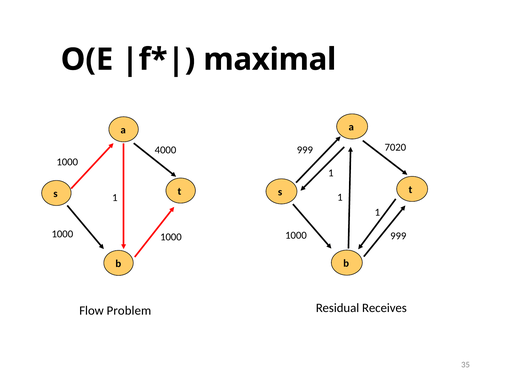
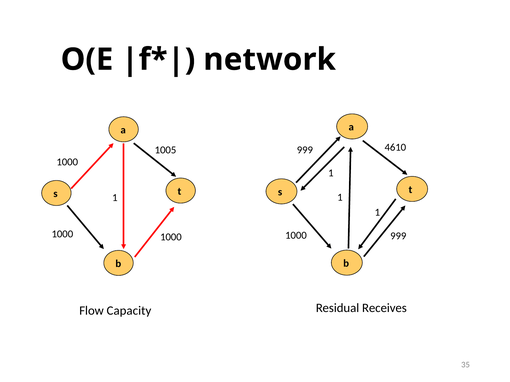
maximal: maximal -> network
7020: 7020 -> 4610
4000: 4000 -> 1005
Problem: Problem -> Capacity
